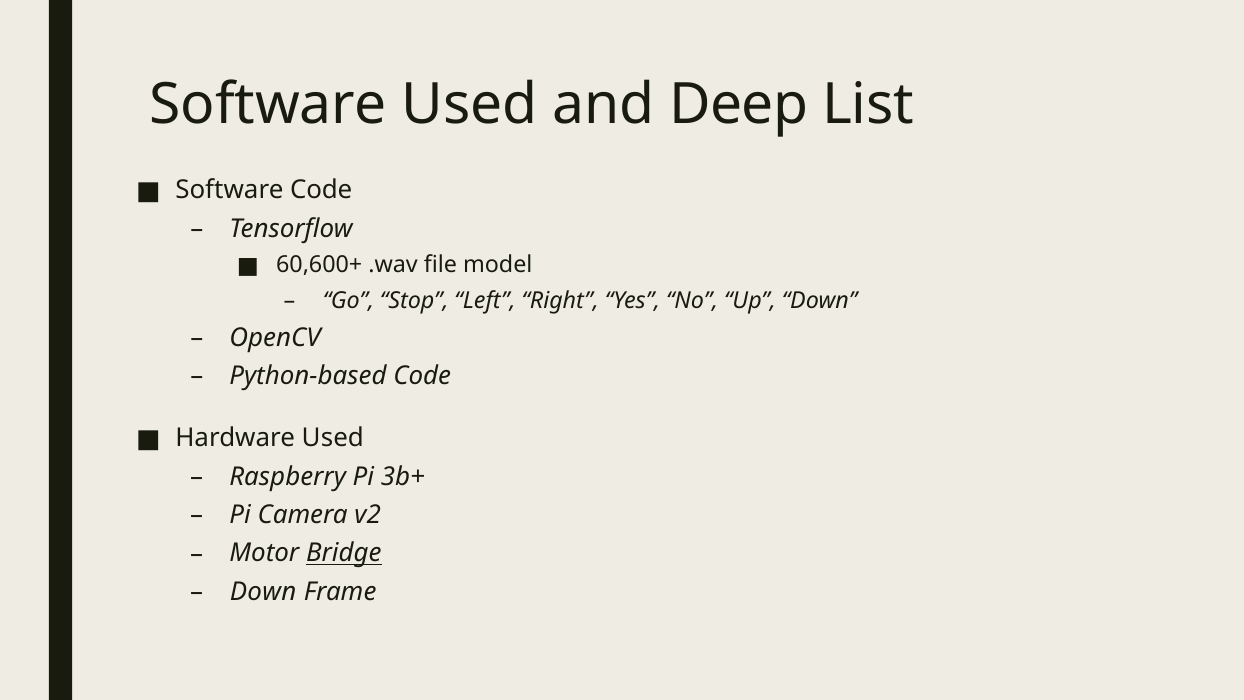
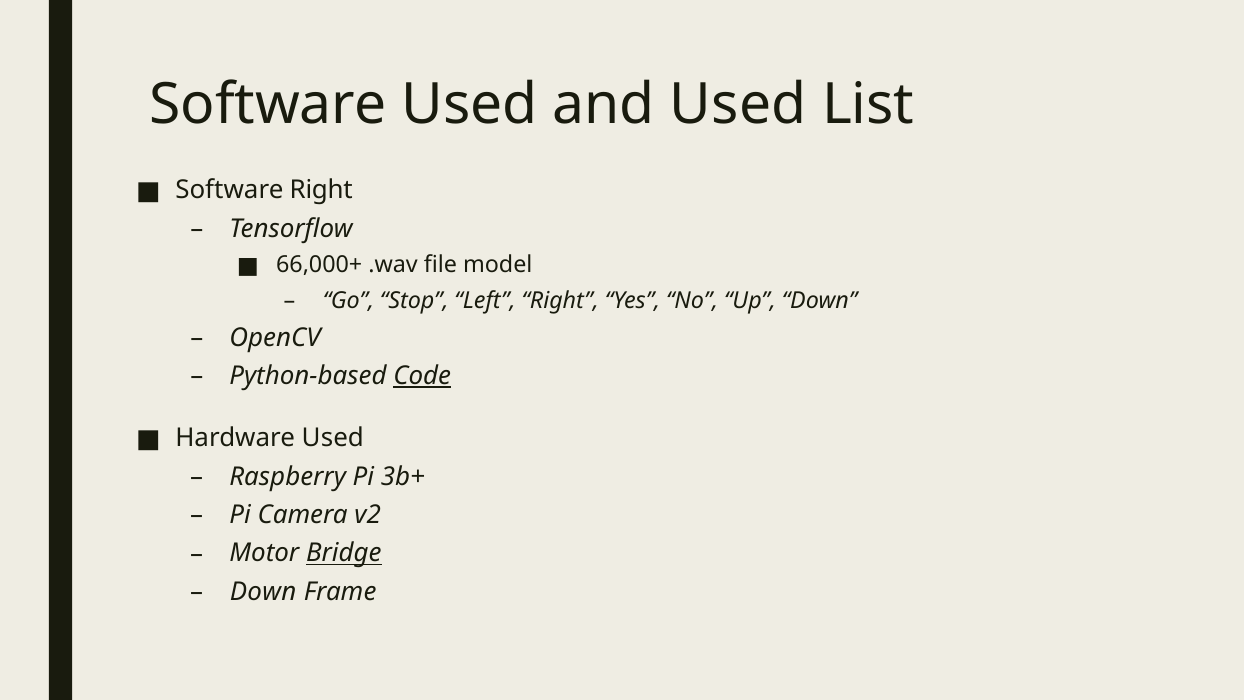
and Deep: Deep -> Used
Software Code: Code -> Right
60,600+: 60,600+ -> 66,000+
Code at (422, 376) underline: none -> present
